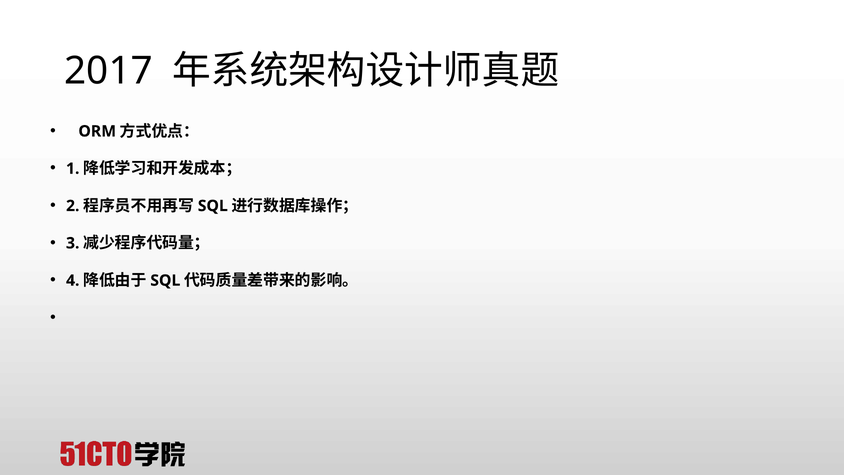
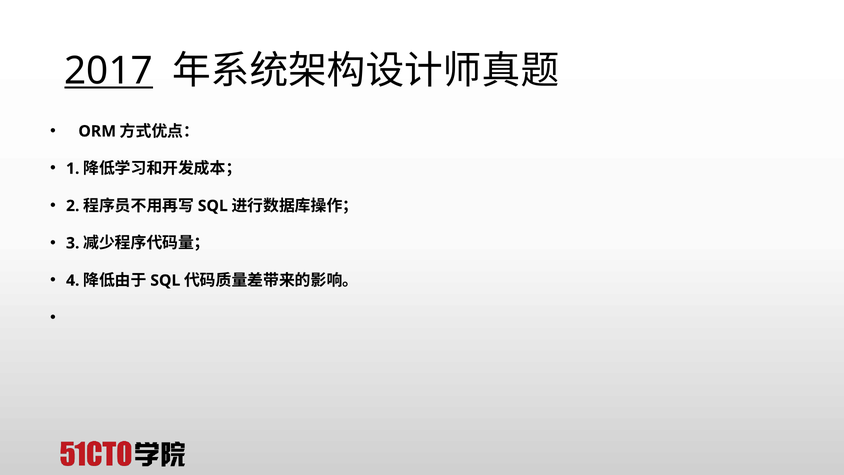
2017 underline: none -> present
